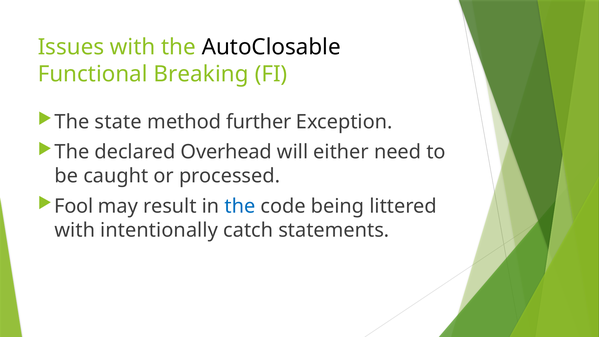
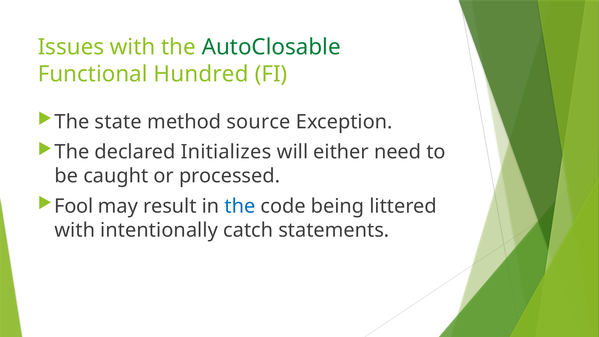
AutoClosable colour: black -> green
Breaking: Breaking -> Hundred
further: further -> source
Overhead: Overhead -> Initializes
